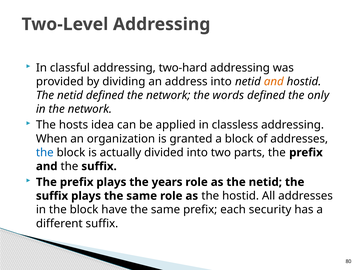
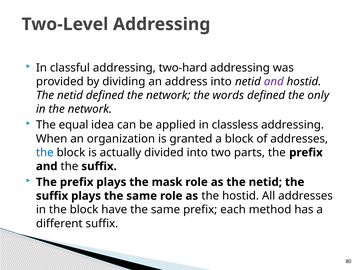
and at (274, 82) colour: orange -> purple
hosts: hosts -> equal
years: years -> mask
security: security -> method
